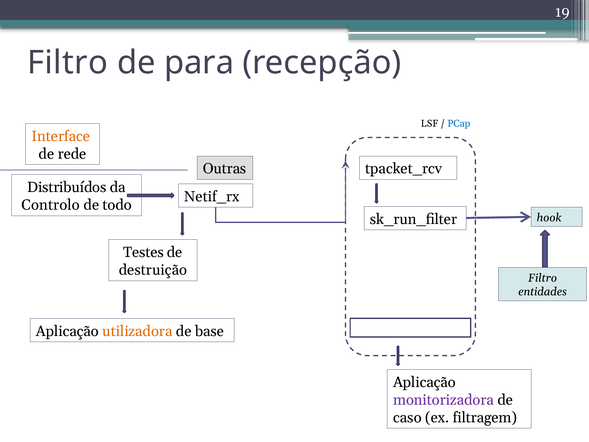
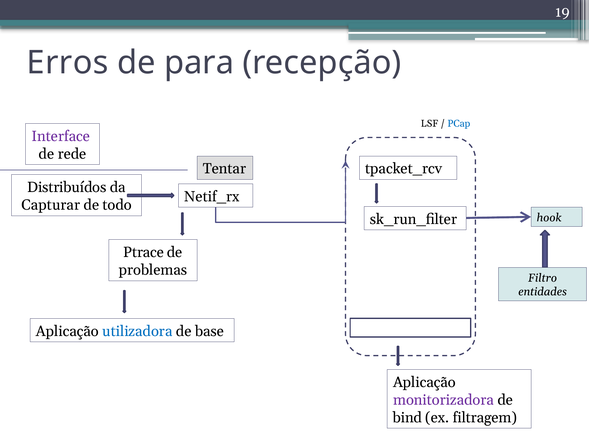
Filtro at (67, 63): Filtro -> Erros
Interface colour: orange -> purple
Outras: Outras -> Tentar
Controlo: Controlo -> Capturar
Testes: Testes -> Ptrace
destruição: destruição -> problemas
utilizadora colour: orange -> blue
caso: caso -> bind
